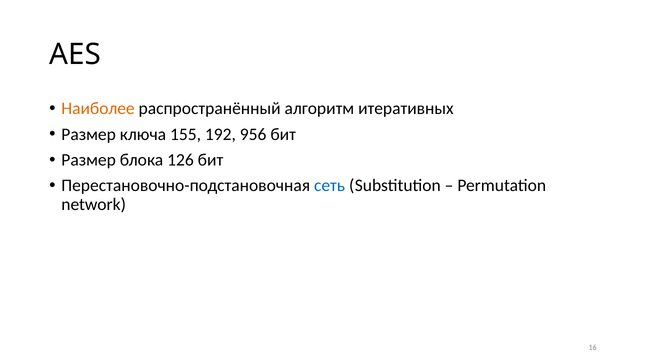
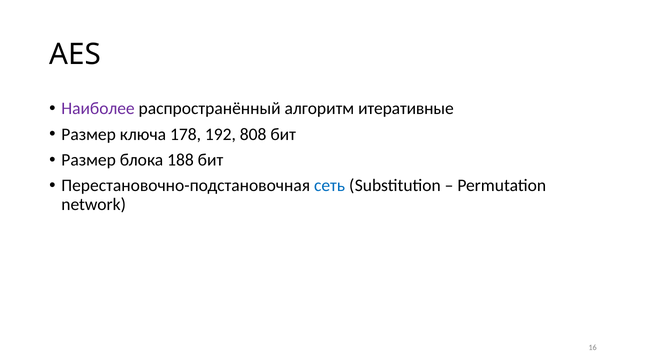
Наиболее colour: orange -> purple
итеративных: итеративных -> итеративные
155: 155 -> 178
956: 956 -> 808
126: 126 -> 188
